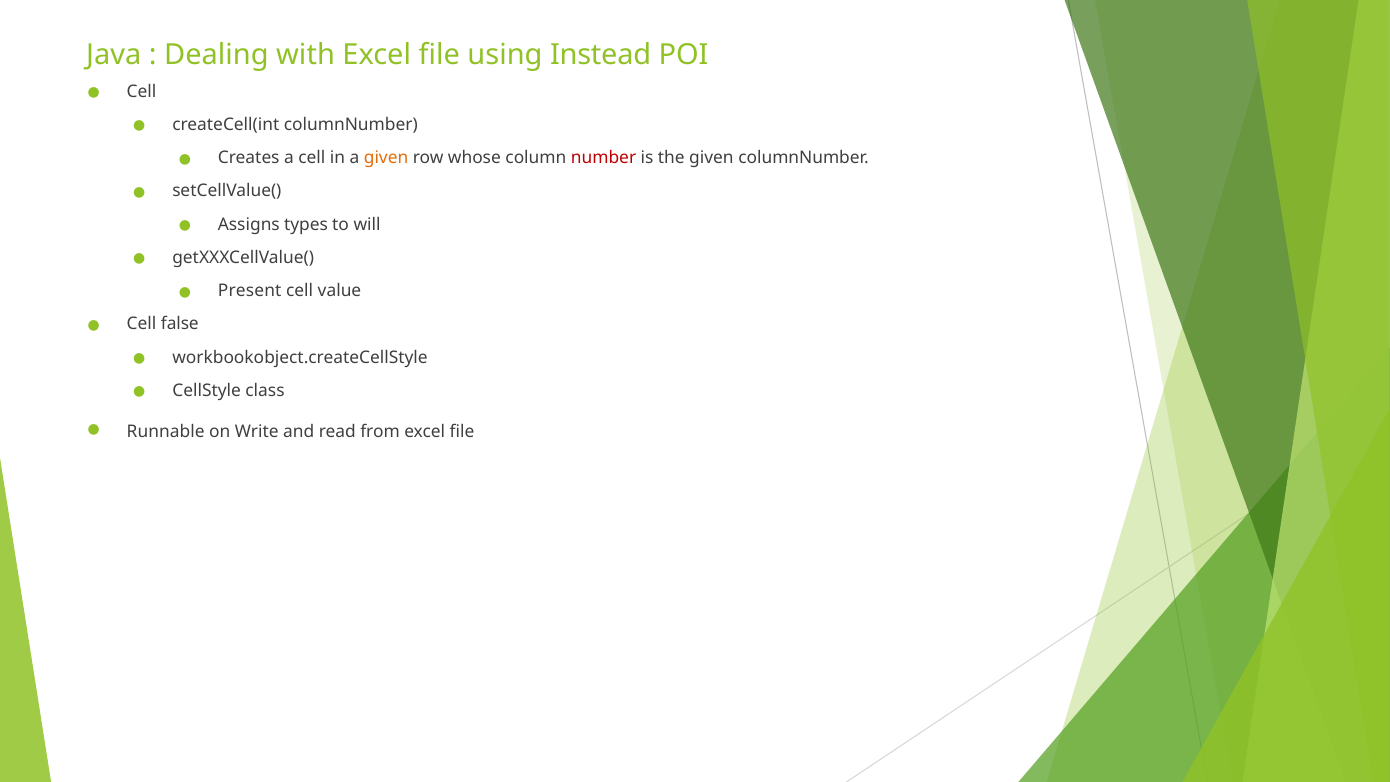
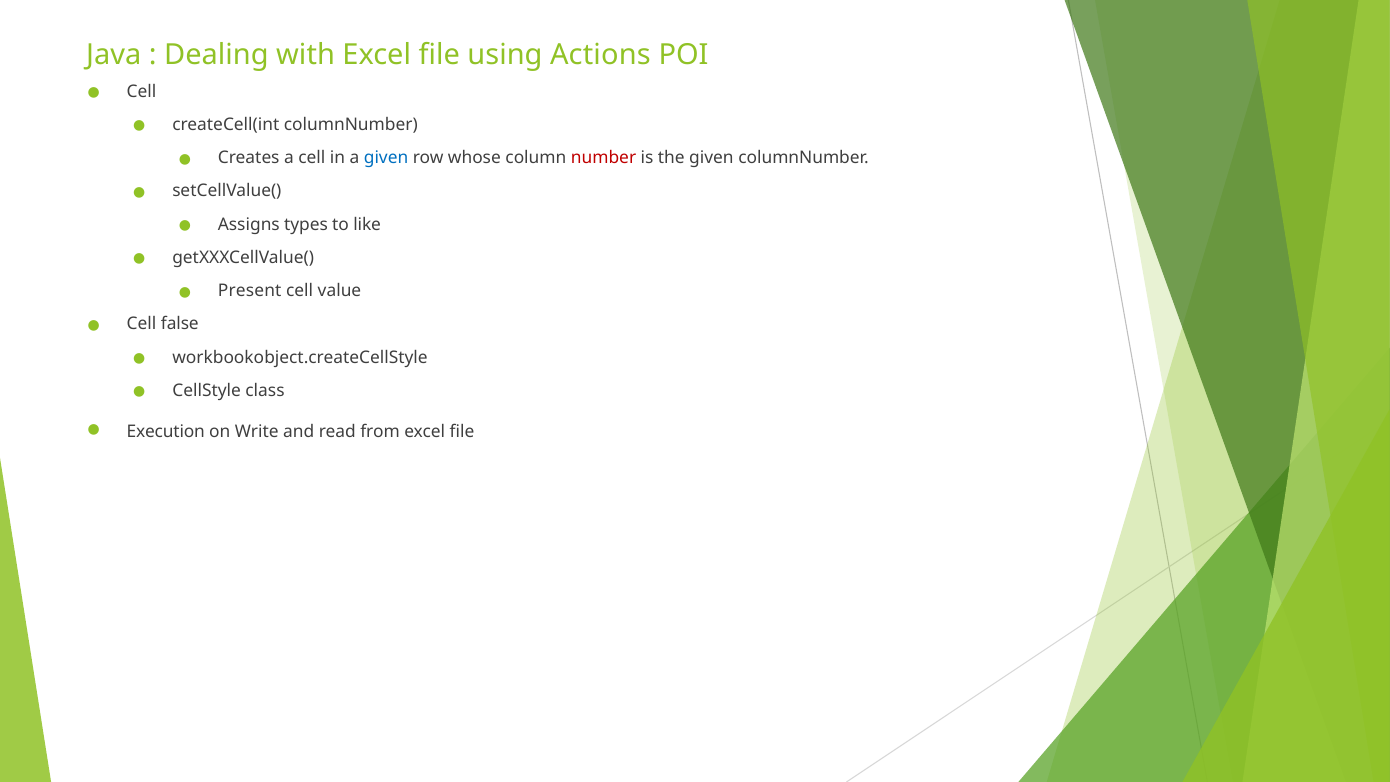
Instead: Instead -> Actions
given at (386, 158) colour: orange -> blue
will: will -> like
Runnable: Runnable -> Execution
